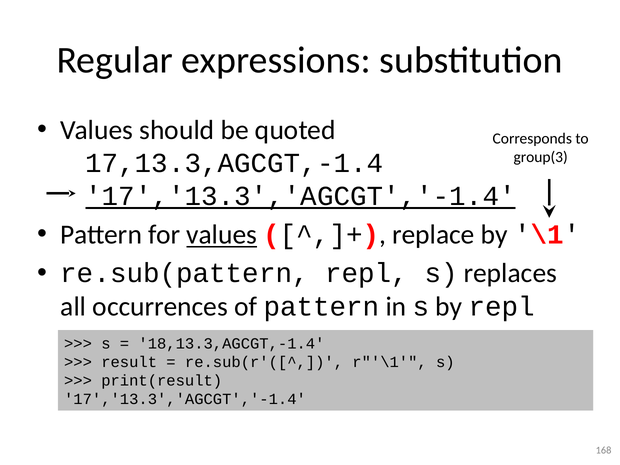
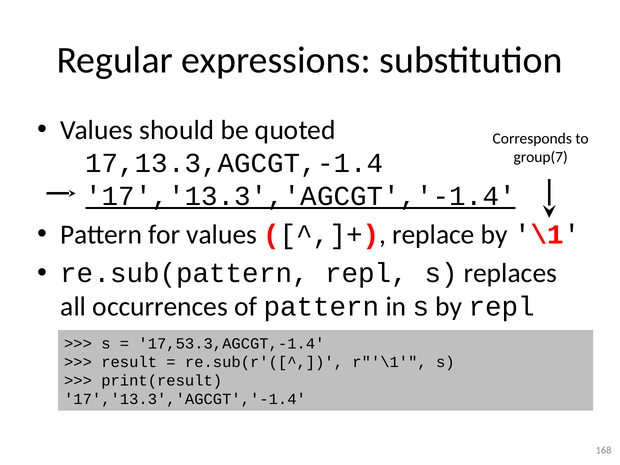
group(3: group(3 -> group(7
values at (222, 235) underline: present -> none
18,13.3,AGCGT,-1.4: 18,13.3,AGCGT,-1.4 -> 17,53.3,AGCGT,-1.4
